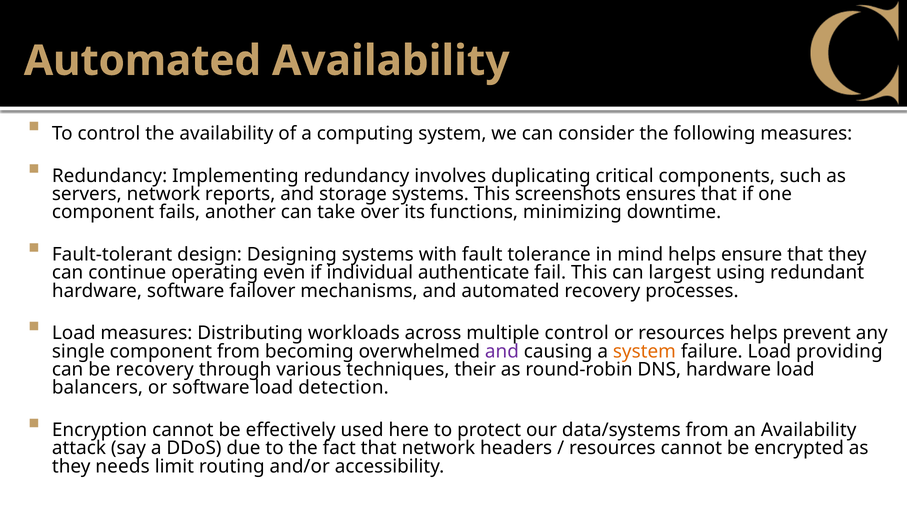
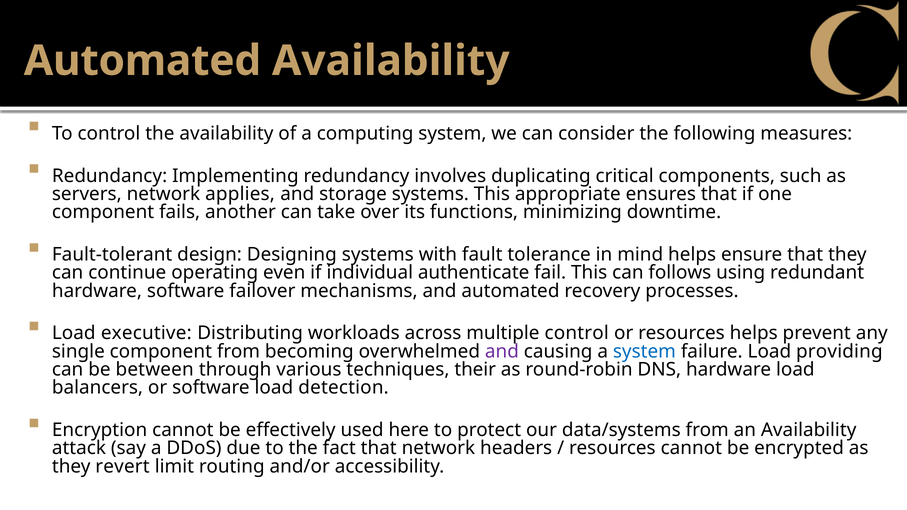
reports: reports -> applies
screenshots: screenshots -> appropriate
largest: largest -> follows
Load measures: measures -> executive
system at (644, 352) colour: orange -> blue
be recovery: recovery -> between
needs: needs -> revert
